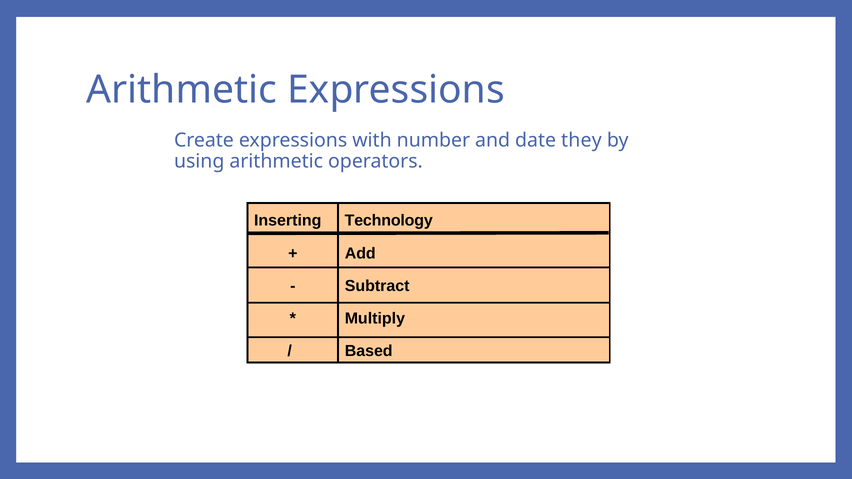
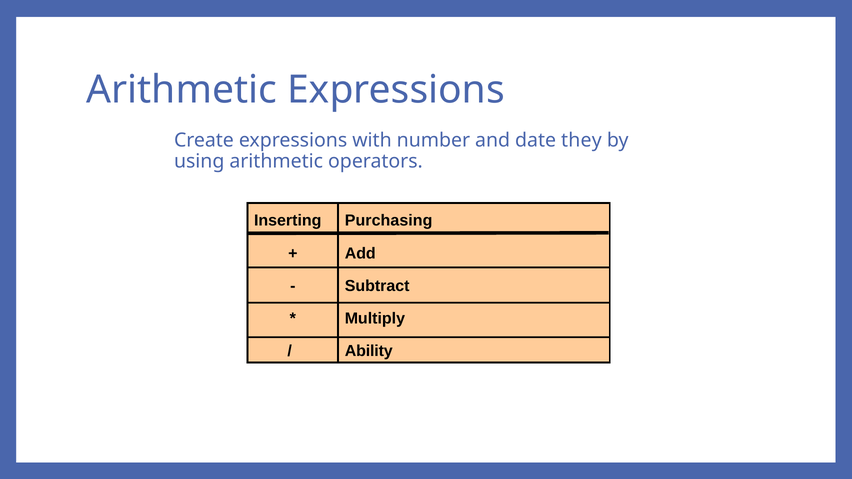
Technology: Technology -> Purchasing
Based: Based -> Ability
